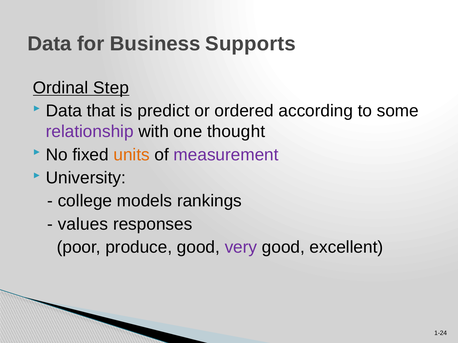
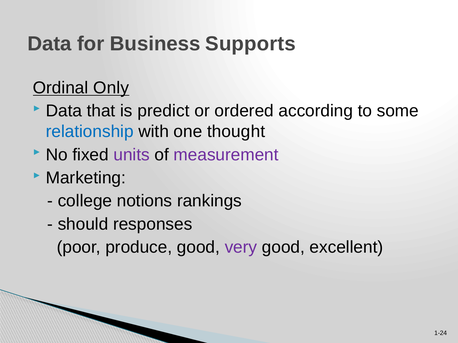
Step: Step -> Only
relationship colour: purple -> blue
units colour: orange -> purple
University: University -> Marketing
models: models -> notions
values: values -> should
